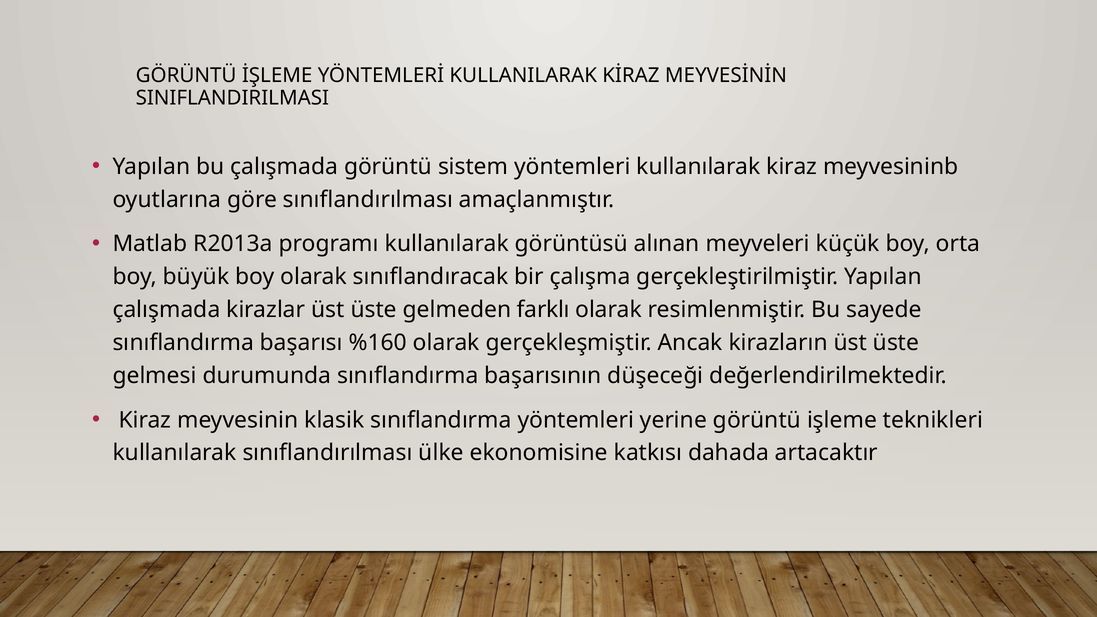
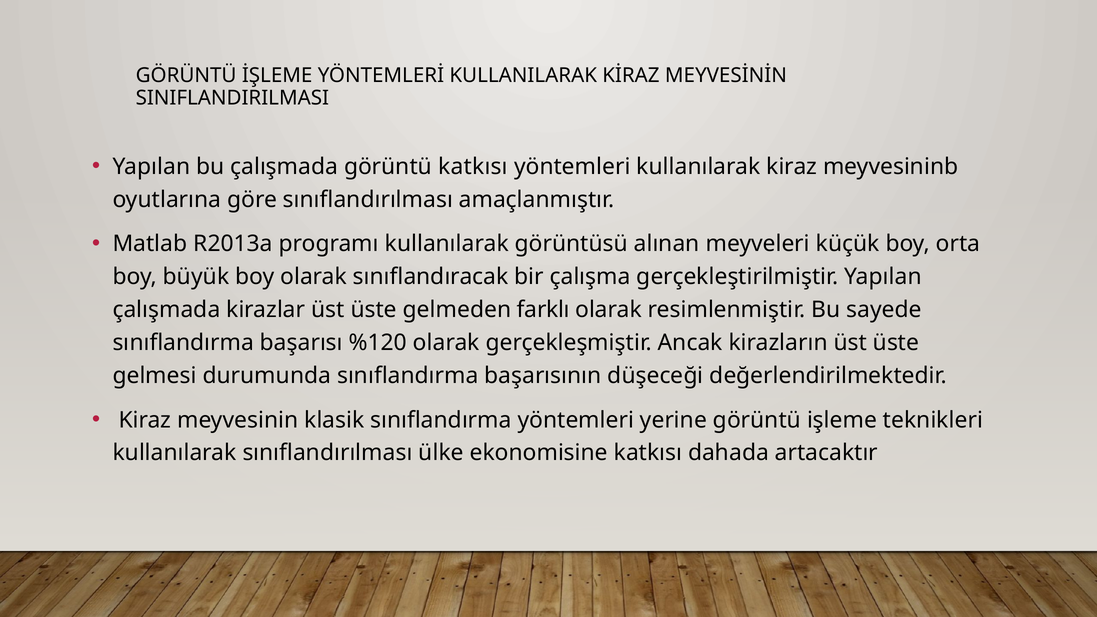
görüntü sistem: sistem -> katkısı
%160: %160 -> %120
